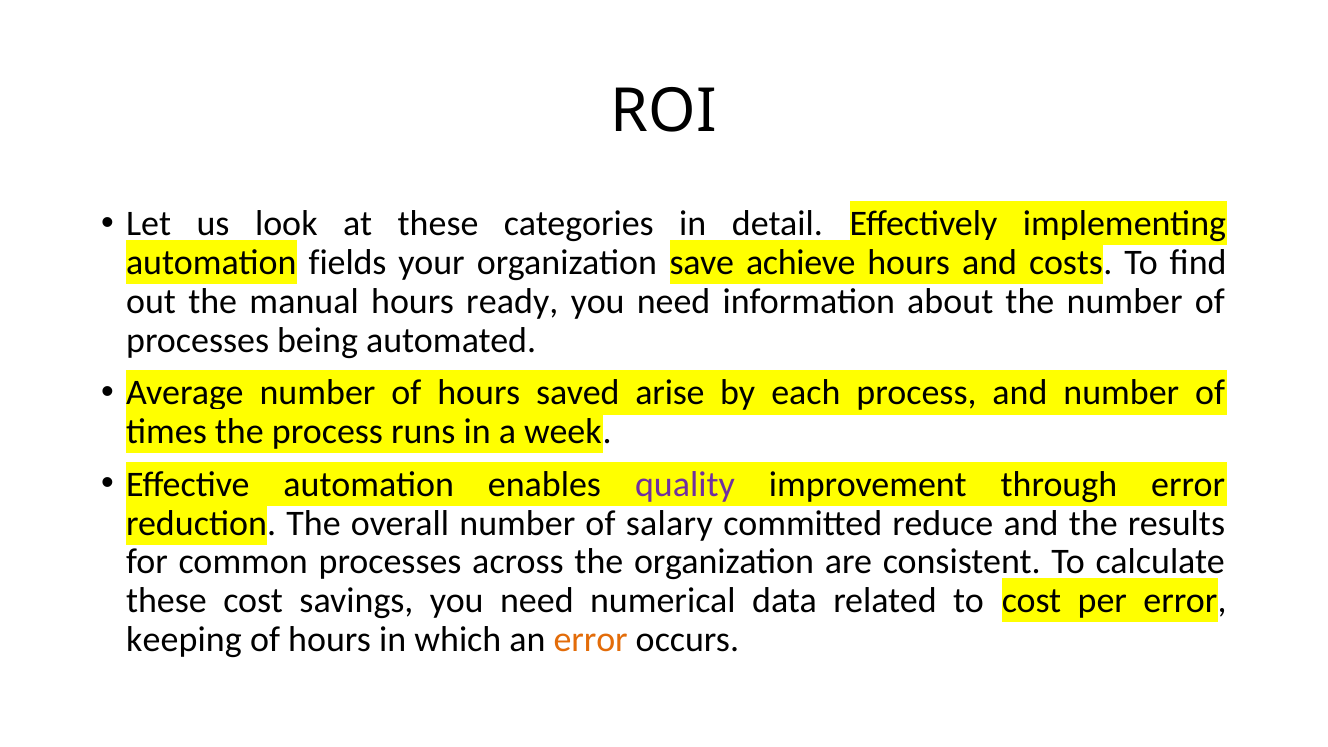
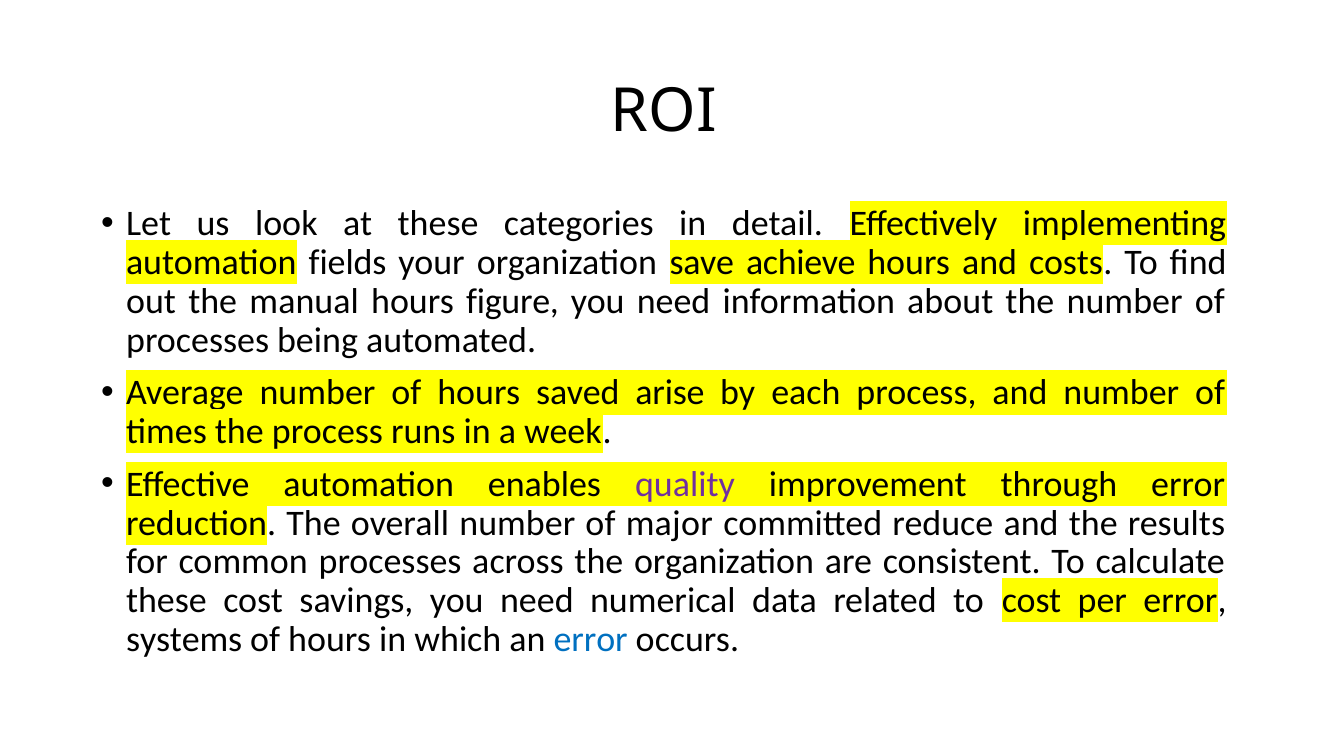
ready: ready -> figure
salary: salary -> major
keeping: keeping -> systems
error at (591, 640) colour: orange -> blue
